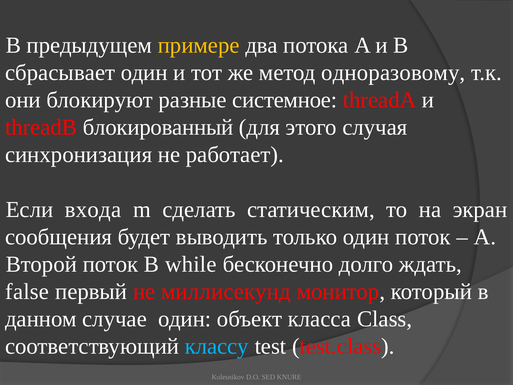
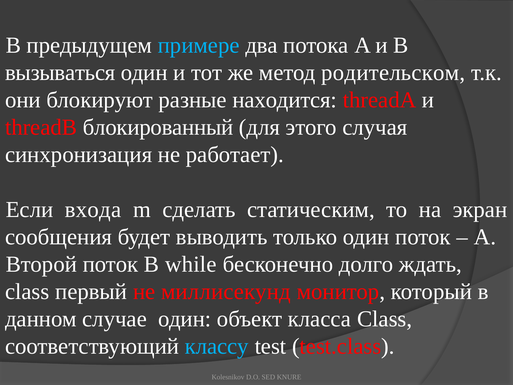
примере colour: yellow -> light blue
сбрасывает: сбрасывает -> вызываться
одноразовому: одноразовому -> родительском
системное: системное -> находится
false at (27, 291): false -> class
